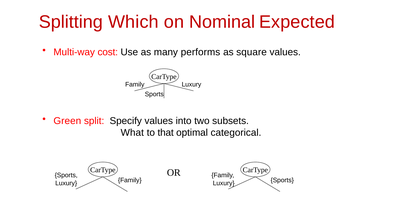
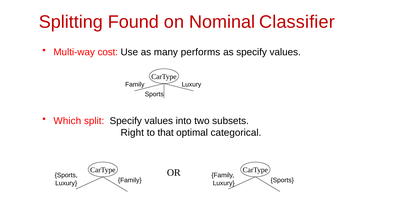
Which: Which -> Found
Expected: Expected -> Classifier
as square: square -> specify
Green: Green -> Which
What: What -> Right
